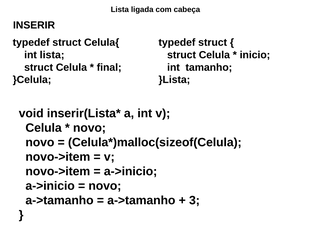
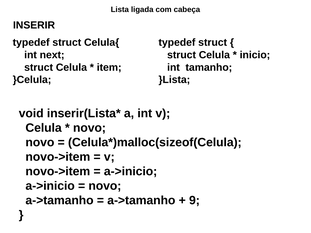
int lista: lista -> next
final: final -> item
3: 3 -> 9
